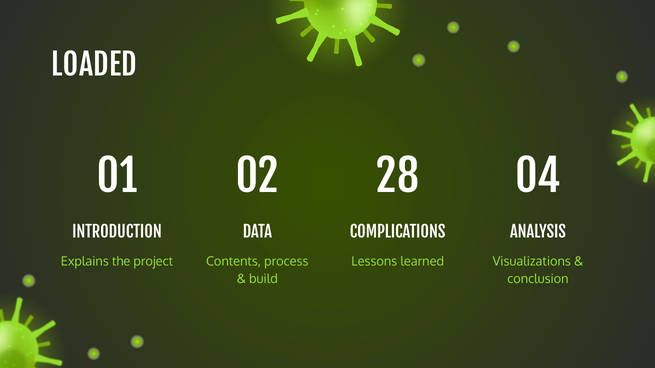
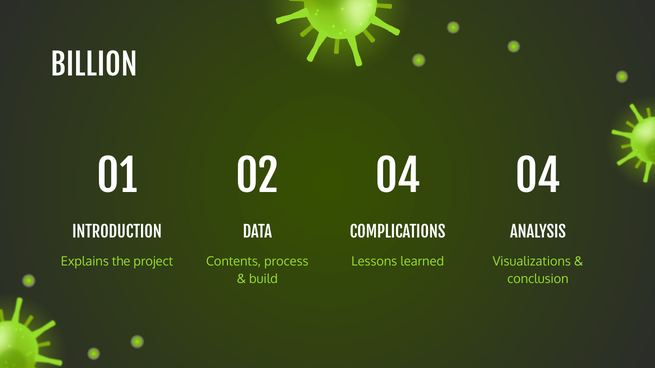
LOADED: LOADED -> BILLION
02 28: 28 -> 04
